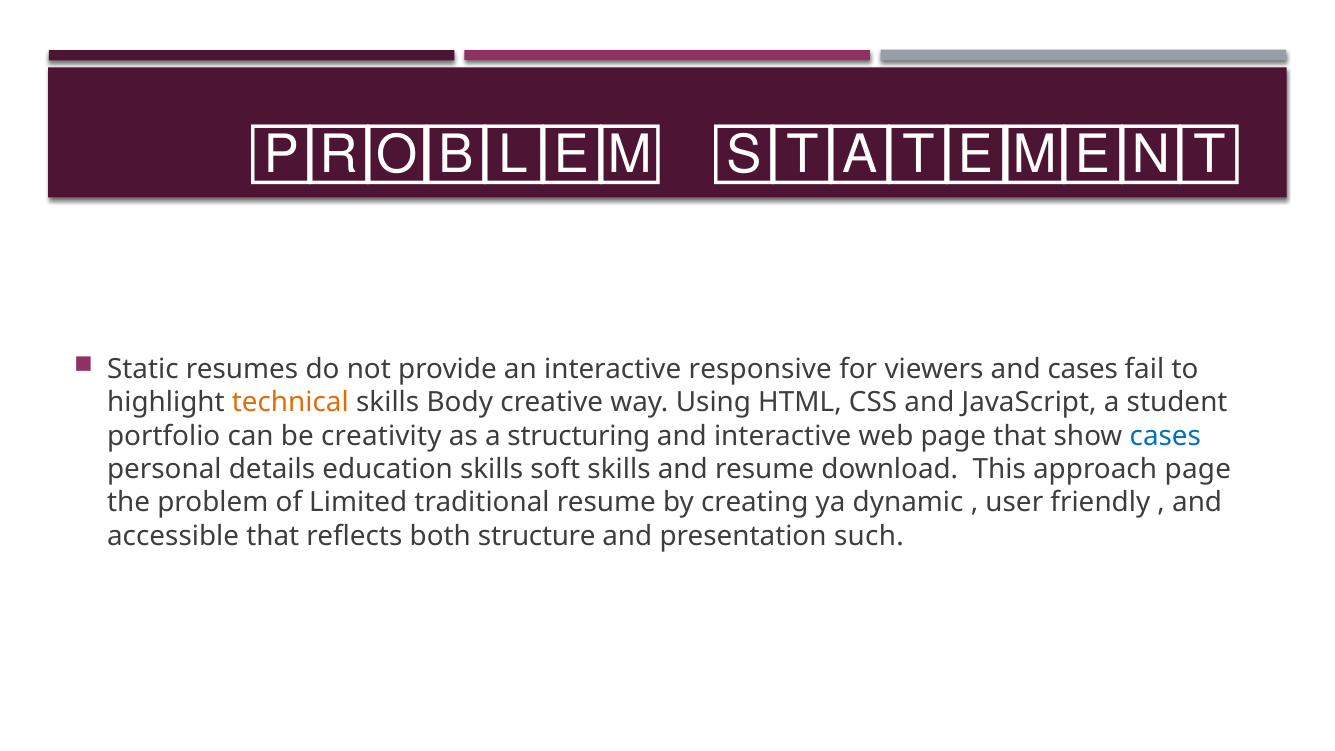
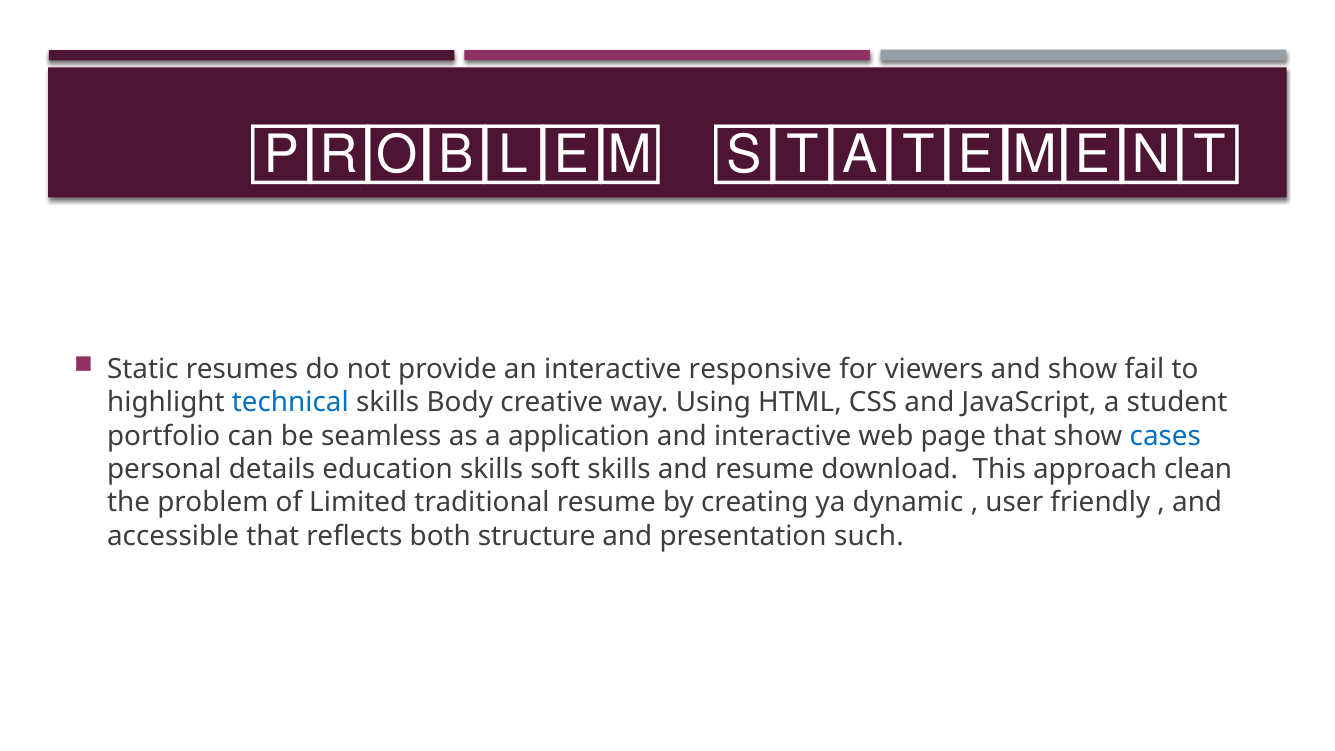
and cases: cases -> show
technical colour: orange -> blue
creativity: creativity -> seamless
structuring: structuring -> application
approach page: page -> clean
